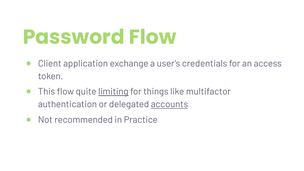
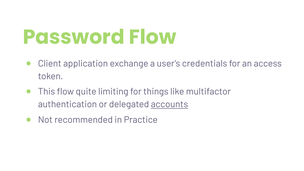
limiting underline: present -> none
